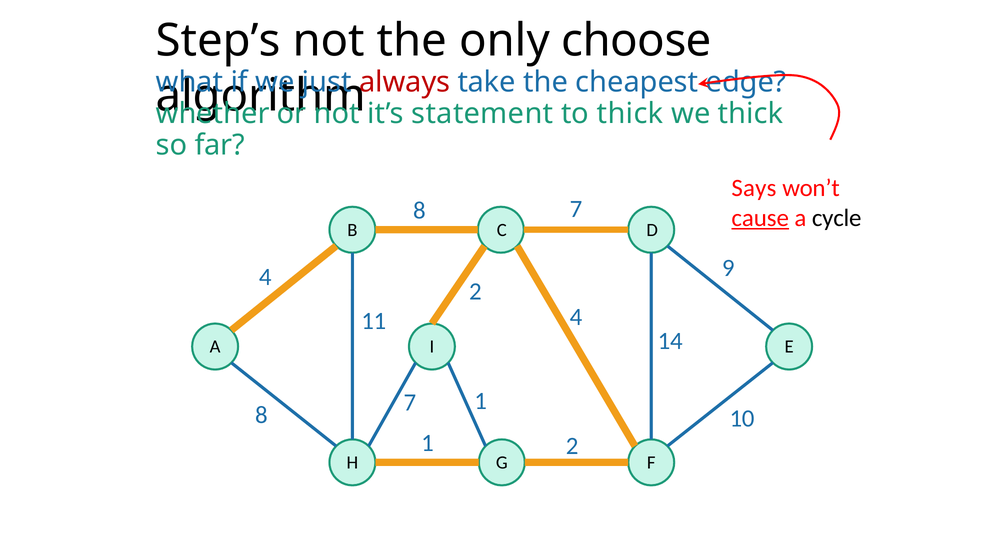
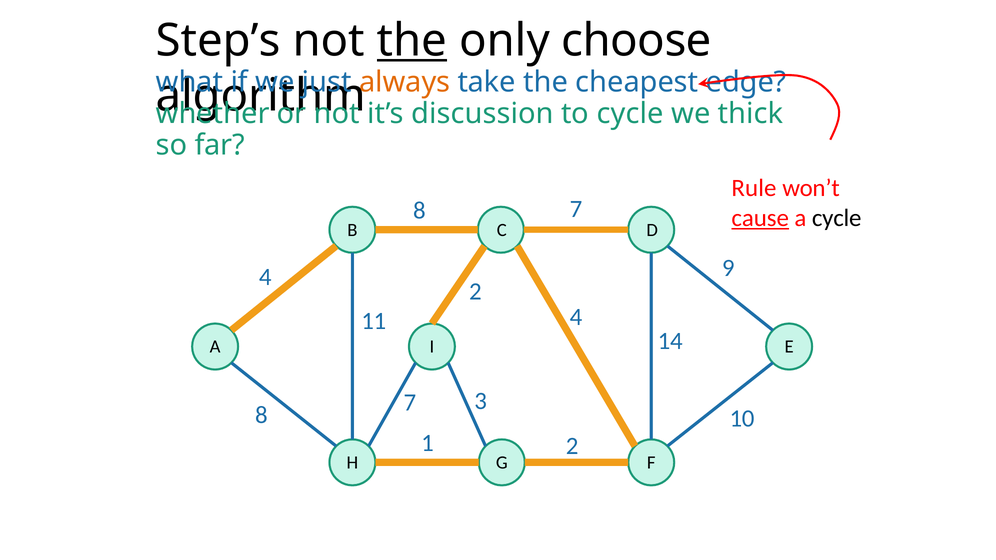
the at (412, 41) underline: none -> present
always colour: red -> orange
statement: statement -> discussion
to thick: thick -> cycle
Says: Says -> Rule
7 1: 1 -> 3
